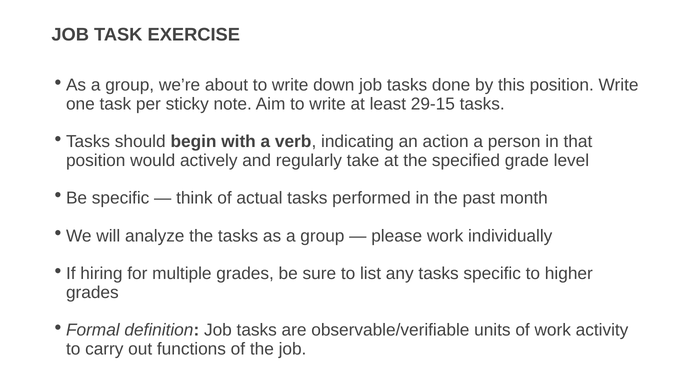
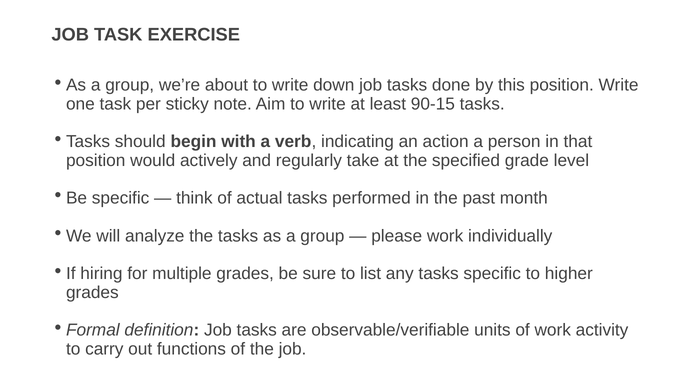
29-15: 29-15 -> 90-15
